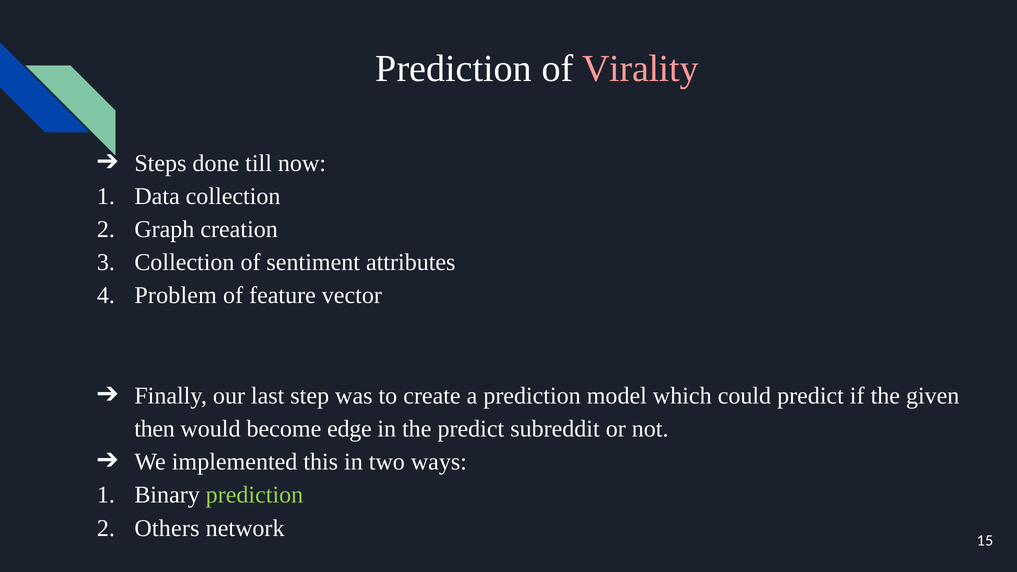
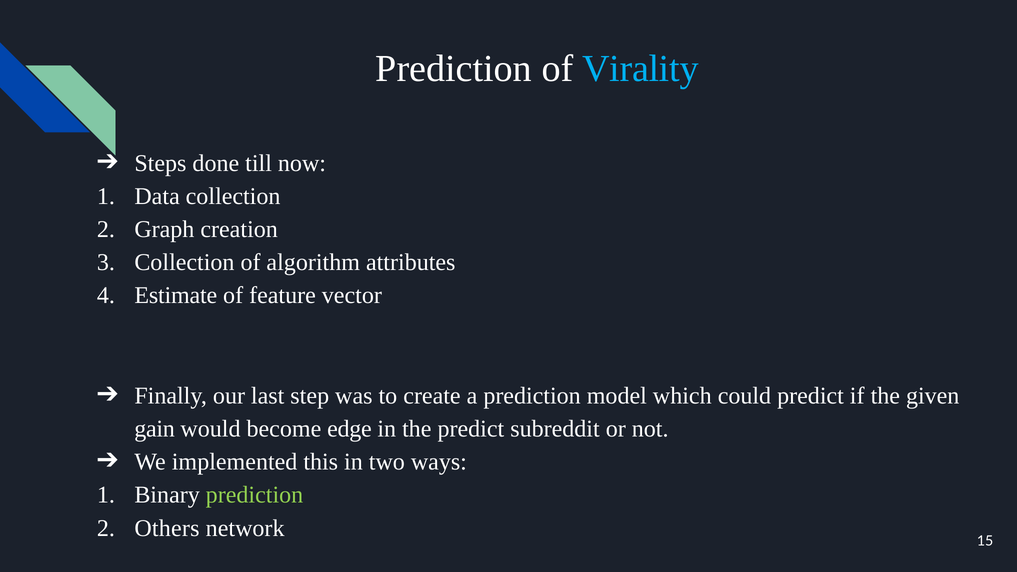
Virality colour: pink -> light blue
sentiment: sentiment -> algorithm
Problem: Problem -> Estimate
then: then -> gain
